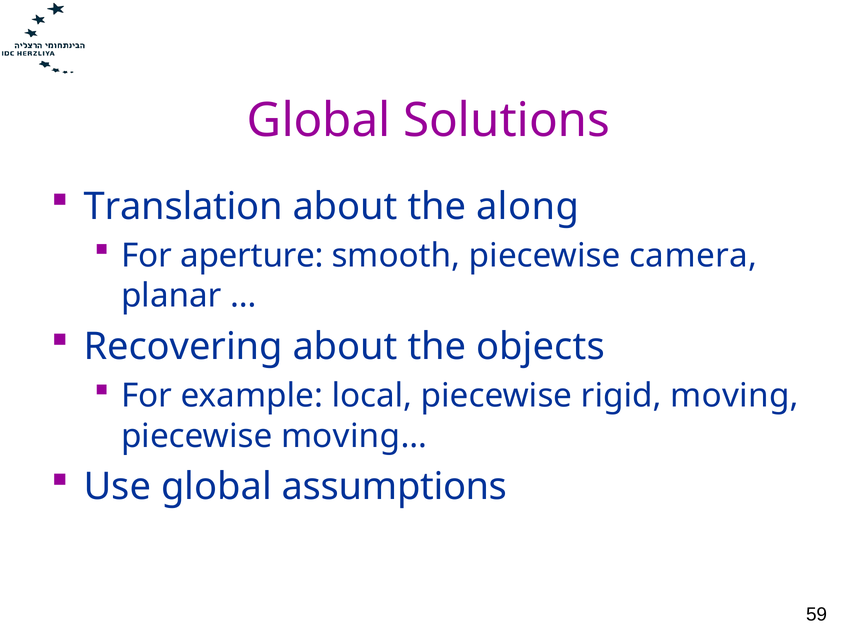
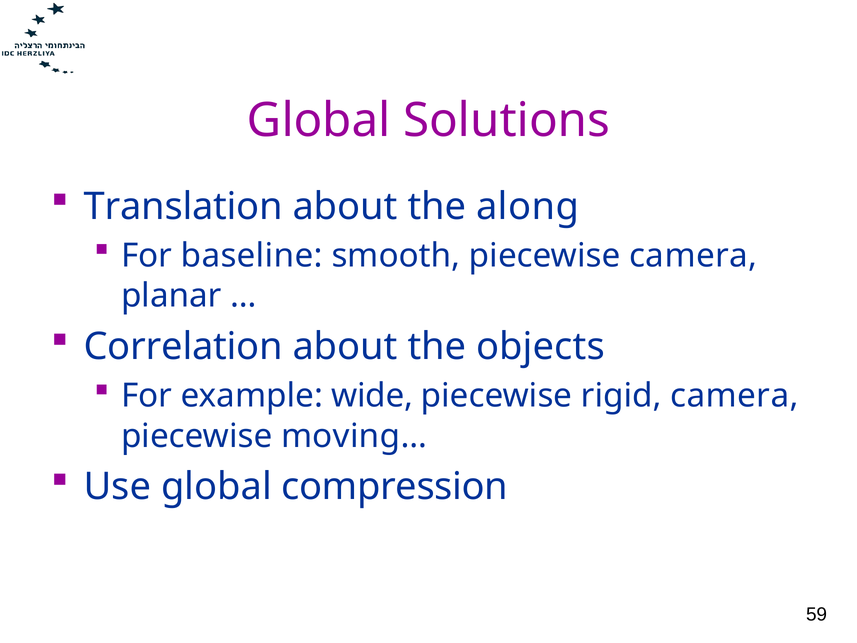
aperture: aperture -> baseline
Recovering: Recovering -> Correlation
local: local -> wide
rigid moving: moving -> camera
assumptions: assumptions -> compression
